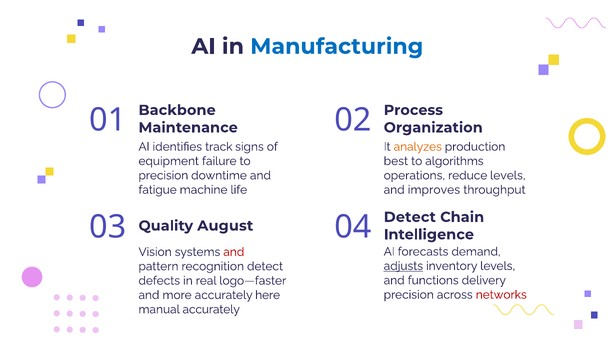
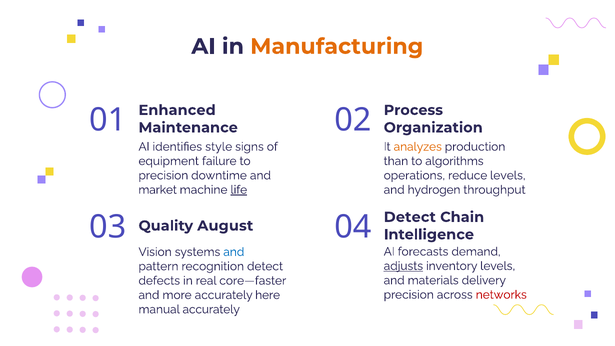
Manufacturing colour: blue -> orange
Backbone: Backbone -> Enhanced
track: track -> style
best: best -> than
fatigue: fatigue -> market
life underline: none -> present
improves: improves -> hydrogen
and at (234, 252) colour: red -> blue
functions: functions -> materials
logo—faster: logo—faster -> core—faster
